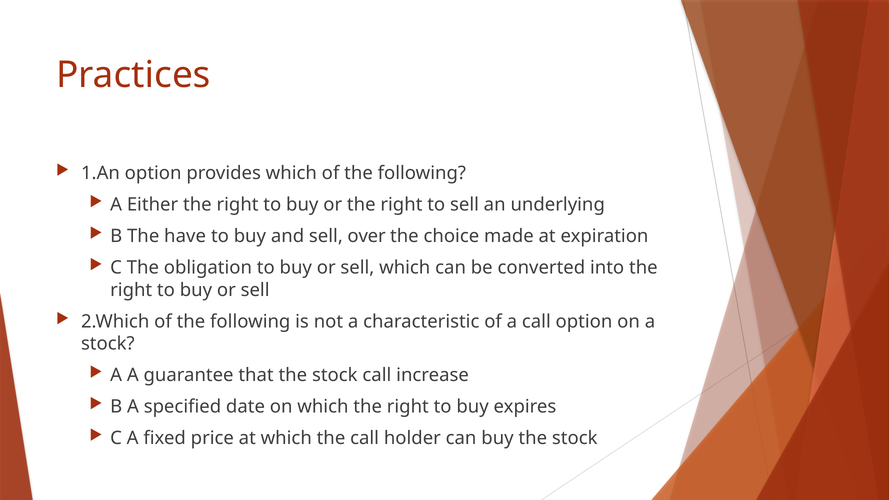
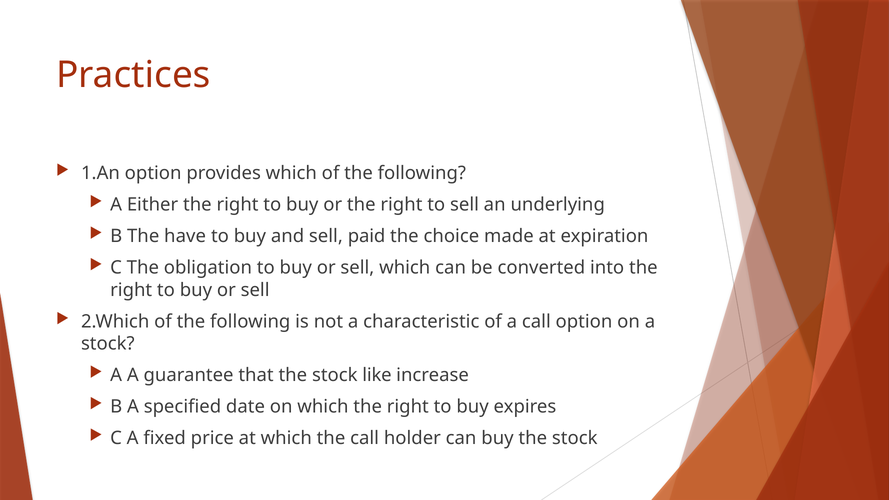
over: over -> paid
stock call: call -> like
